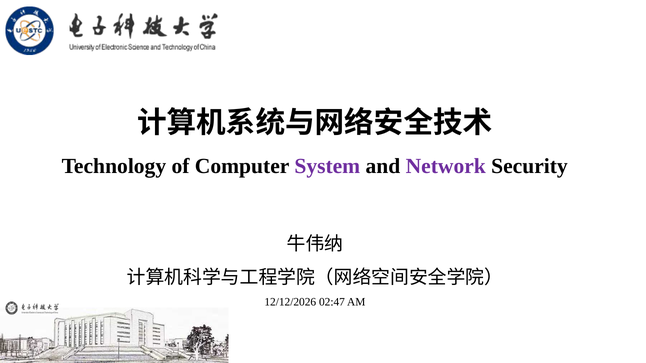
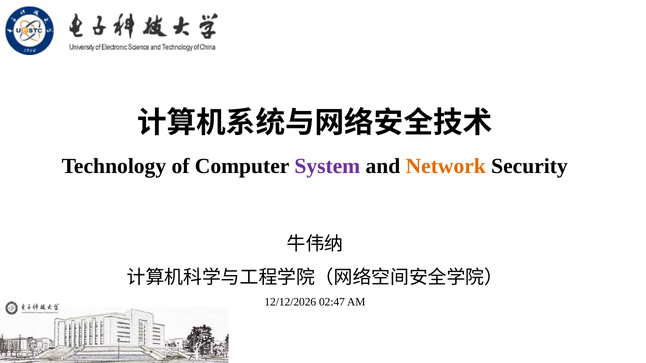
Network colour: purple -> orange
